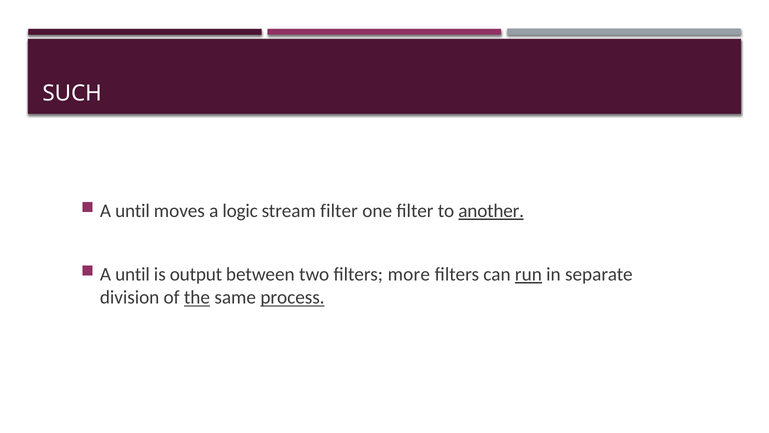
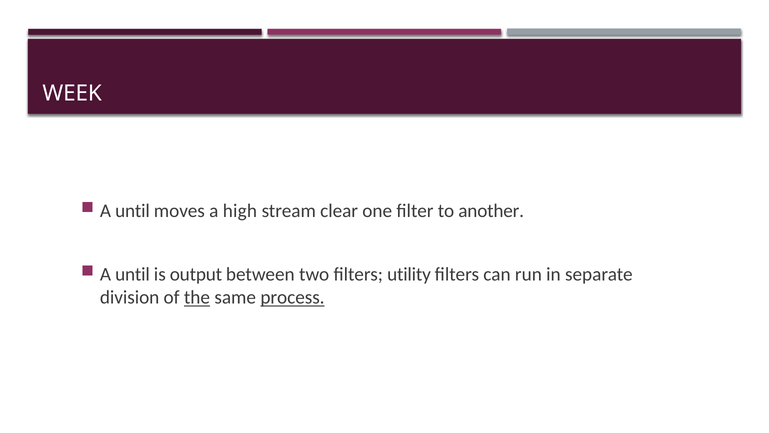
SUCH: SUCH -> WEEK
logic: logic -> high
stream filter: filter -> clear
another underline: present -> none
more: more -> utility
run underline: present -> none
